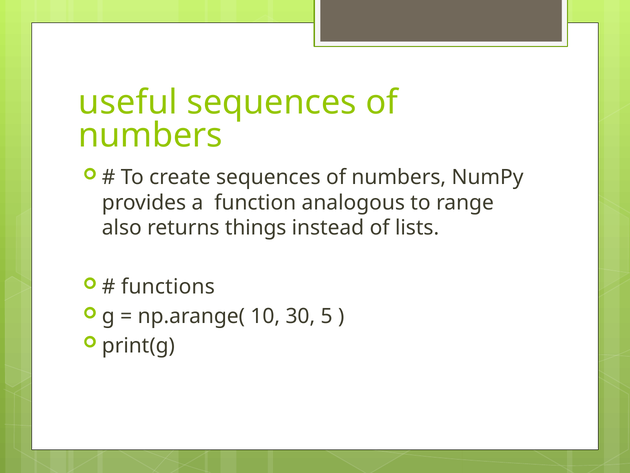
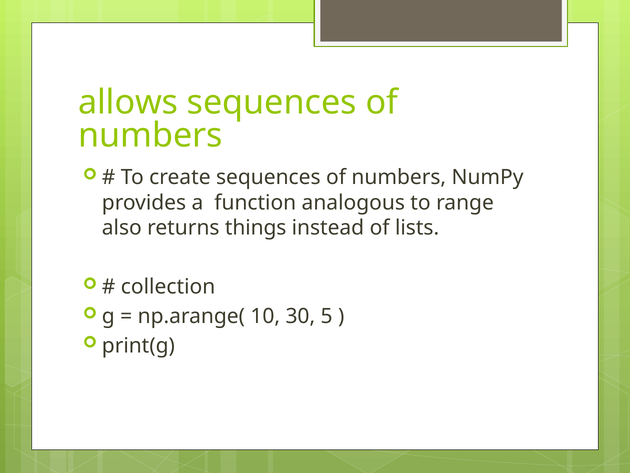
useful: useful -> allows
functions: functions -> collection
